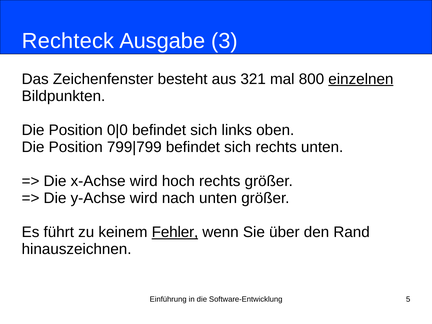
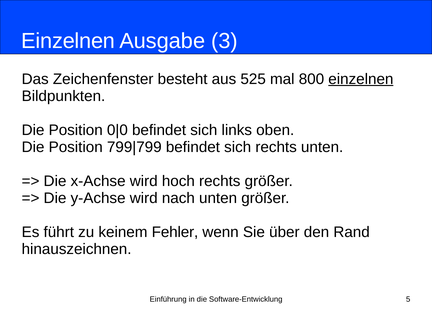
Rechteck at (68, 41): Rechteck -> Einzelnen
321: 321 -> 525
Fehler underline: present -> none
